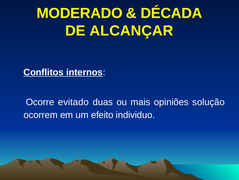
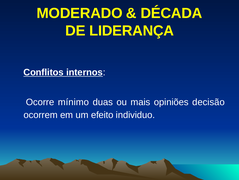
ALCANÇAR: ALCANÇAR -> LIDERANÇA
evitado: evitado -> mínimo
solução: solução -> decisão
